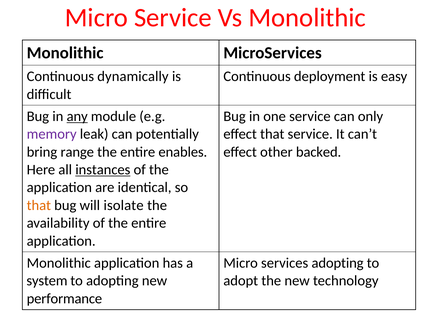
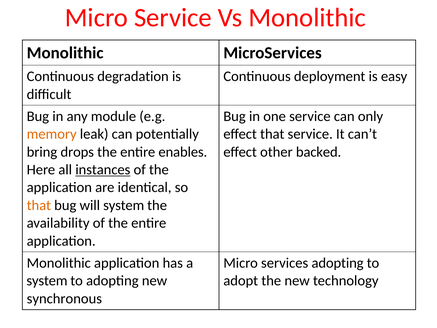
dynamically: dynamically -> degradation
any underline: present -> none
memory colour: purple -> orange
range: range -> drops
will isolate: isolate -> system
performance: performance -> synchronous
